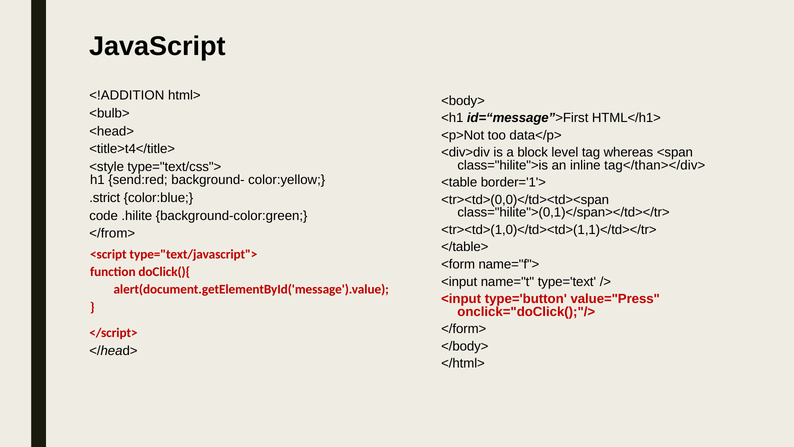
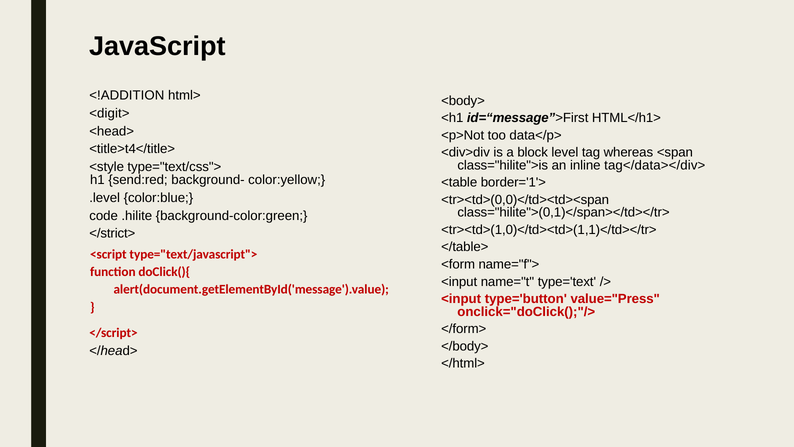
<bulb>: <bulb> -> <digit>
tag</than></div>: tag</than></div> -> tag</data></div>
.strict: .strict -> .level
</from>: </from> -> </strict>
